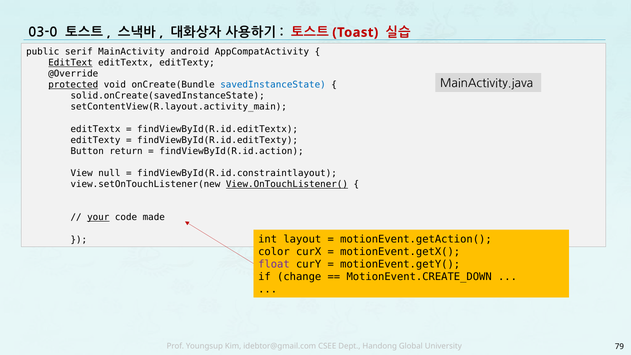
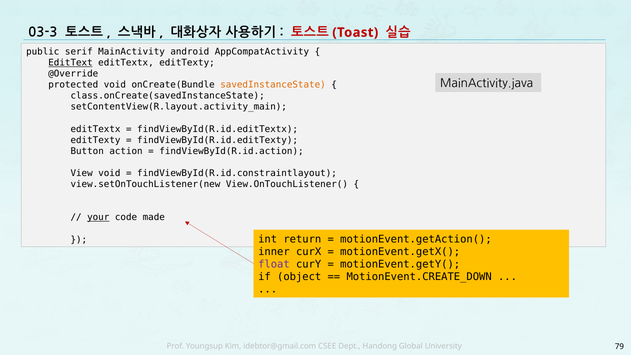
03-0: 03-0 -> 03-3
protected underline: present -> none
savedInstanceState colour: blue -> orange
solid.onCreate(savedInstanceState: solid.onCreate(savedInstanceState -> class.onCreate(savedInstanceState
return: return -> action
View null: null -> void
View.OnTouchListener( underline: present -> none
layout: layout -> return
color: color -> inner
change: change -> object
